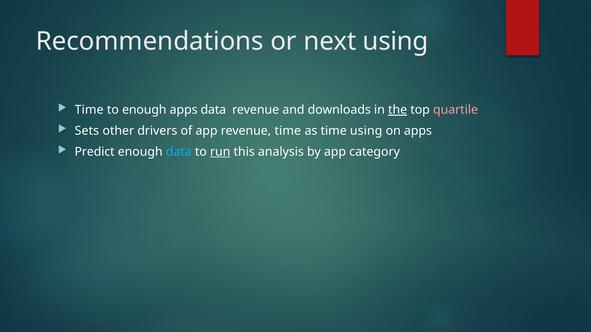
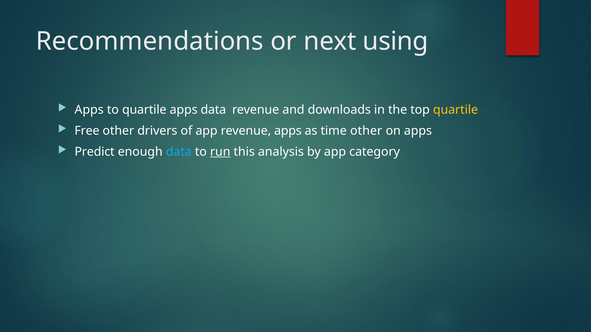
Time at (89, 110): Time -> Apps
to enough: enough -> quartile
the underline: present -> none
quartile at (456, 110) colour: pink -> yellow
Sets: Sets -> Free
revenue time: time -> apps
time using: using -> other
